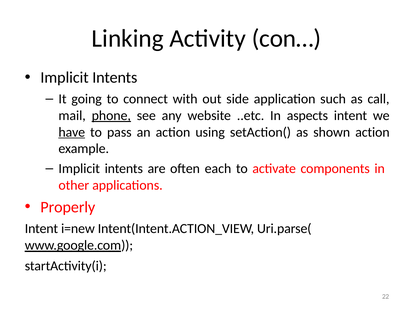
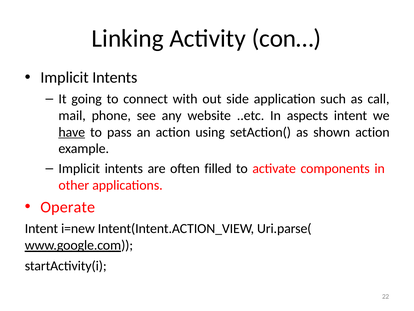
phone underline: present -> none
each: each -> filled
Properly: Properly -> Operate
